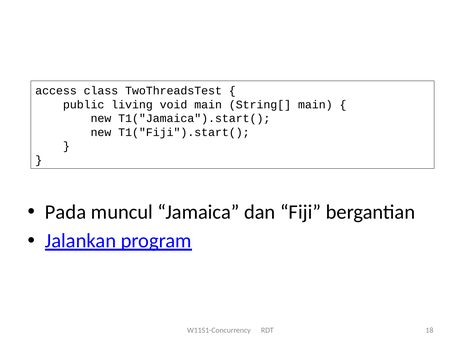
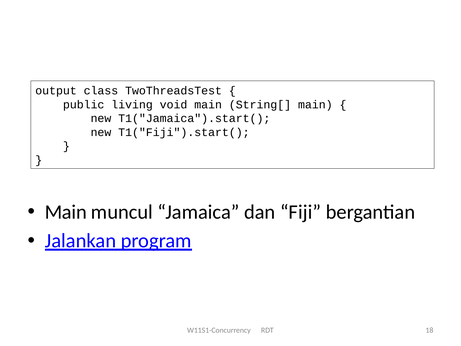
access: access -> output
Pada at (66, 212): Pada -> Main
